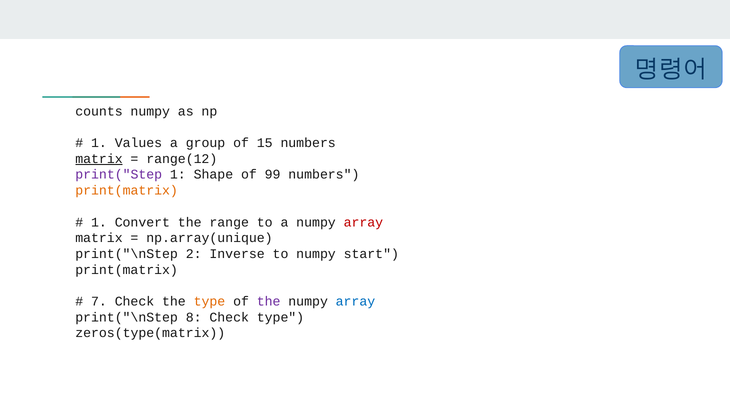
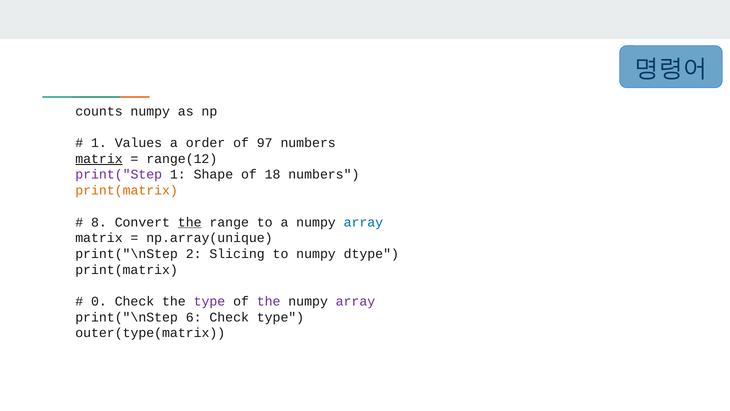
group: group -> order
15: 15 -> 97
99: 99 -> 18
1 at (99, 222): 1 -> 8
the at (190, 222) underline: none -> present
array at (363, 222) colour: red -> blue
Inverse: Inverse -> Slicing
start: start -> dtype
7: 7 -> 0
type at (209, 301) colour: orange -> purple
array at (355, 301) colour: blue -> purple
8: 8 -> 6
zeros(type(matrix: zeros(type(matrix -> outer(type(matrix
